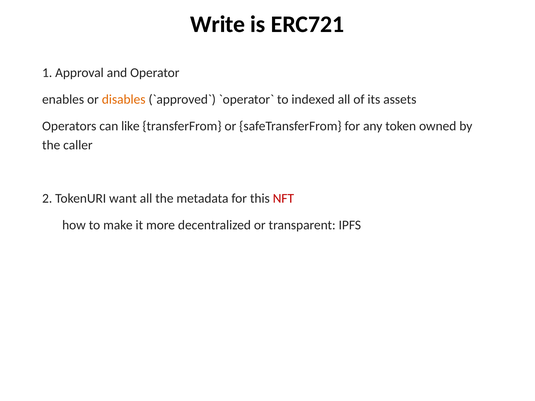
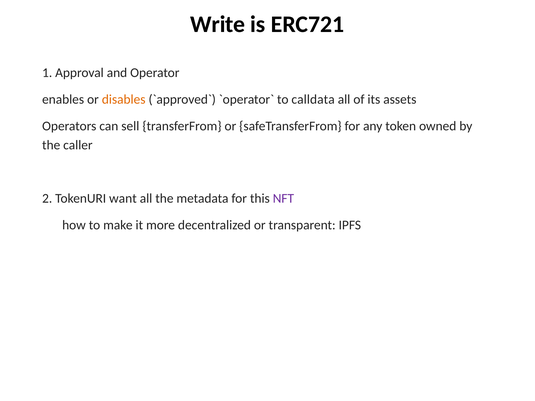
indexed: indexed -> calldata
like: like -> sell
NFT colour: red -> purple
